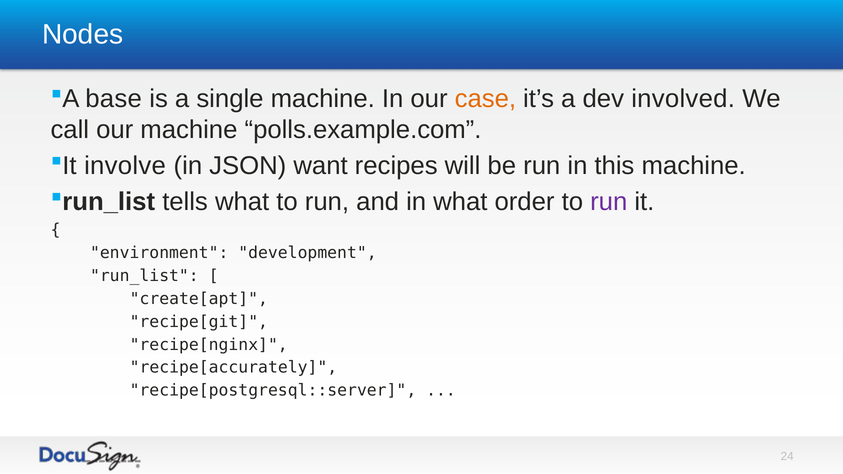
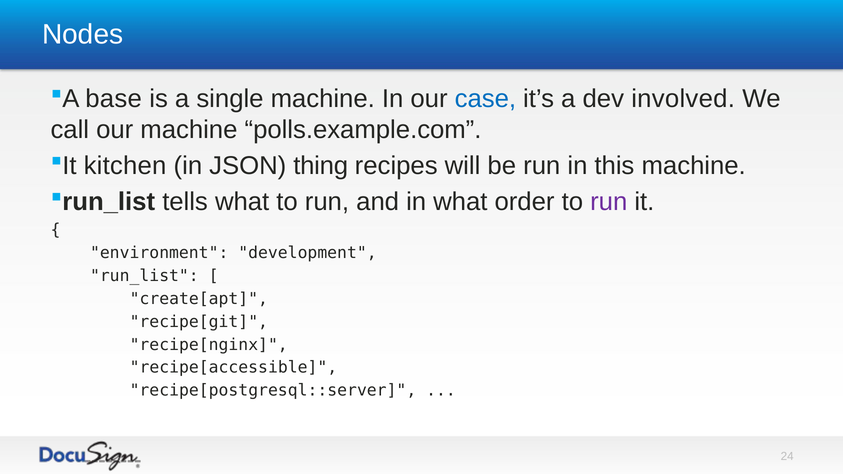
case colour: orange -> blue
involve: involve -> kitchen
want: want -> thing
recipe[accurately: recipe[accurately -> recipe[accessible
